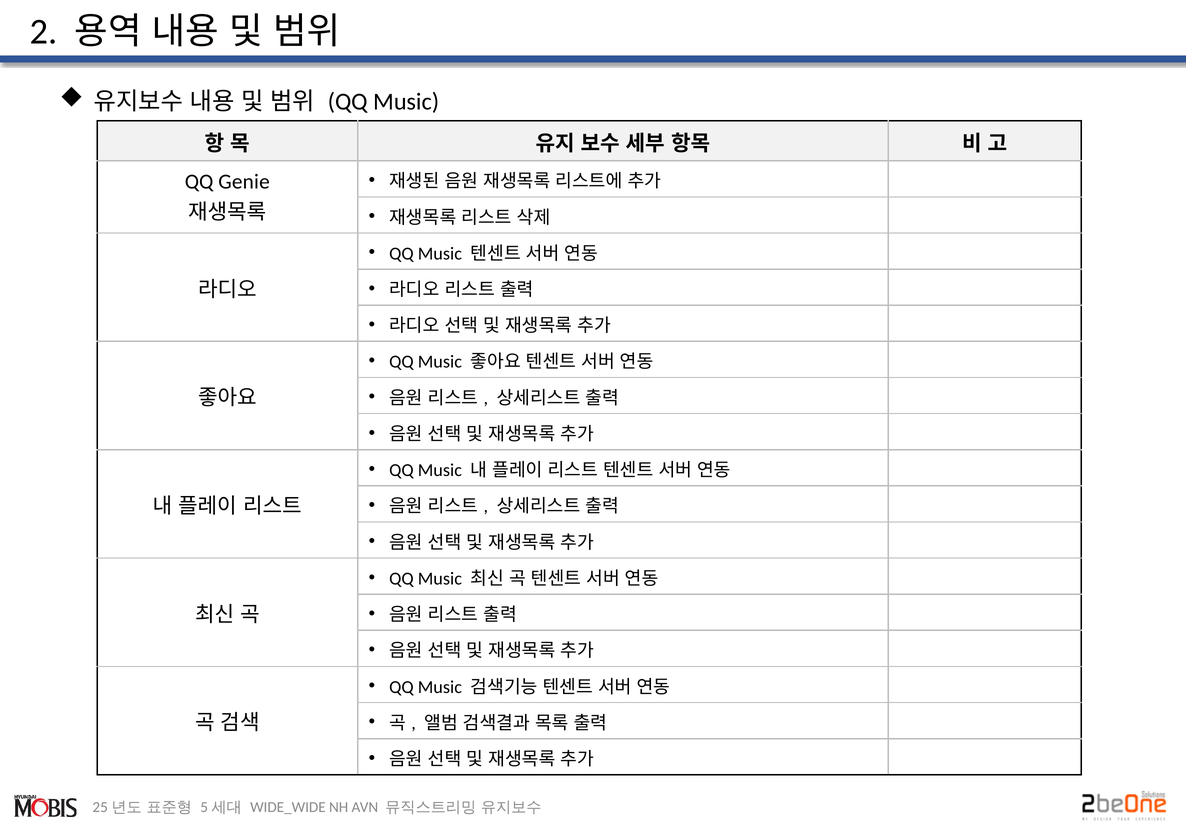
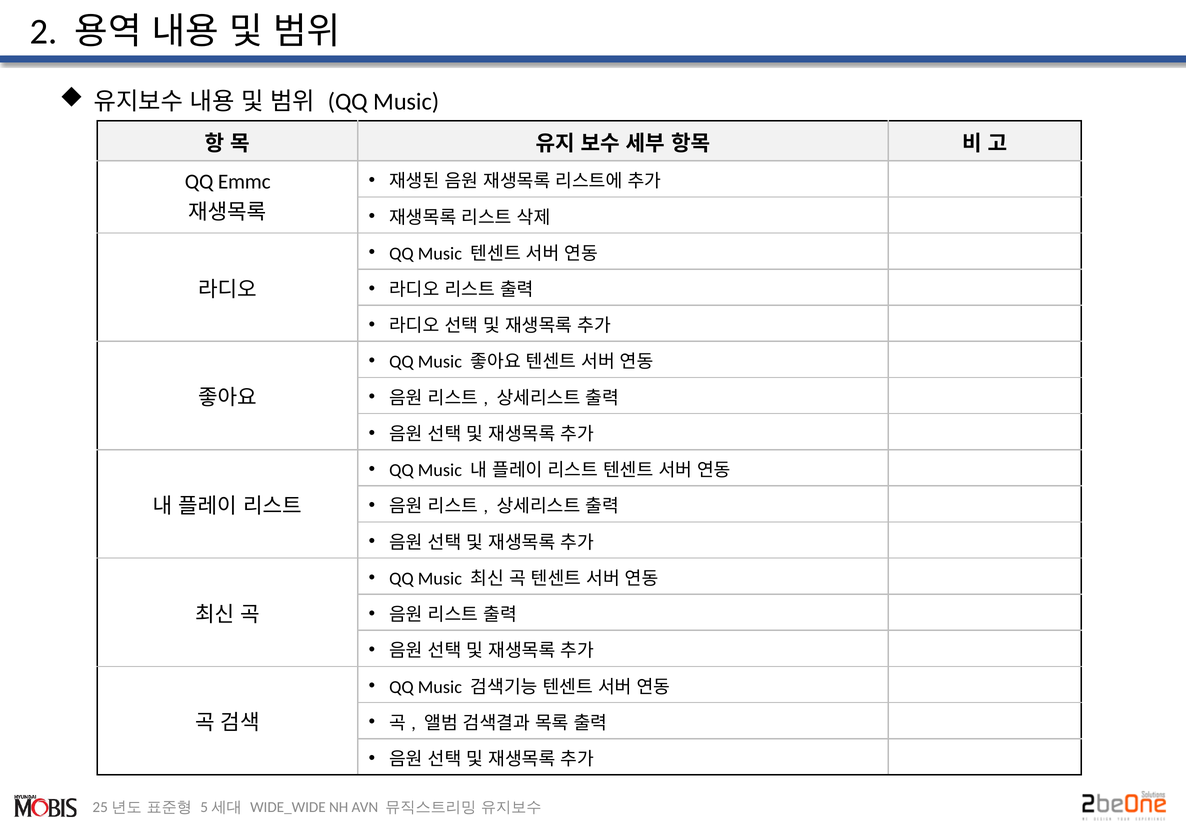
Genie: Genie -> Emmc
